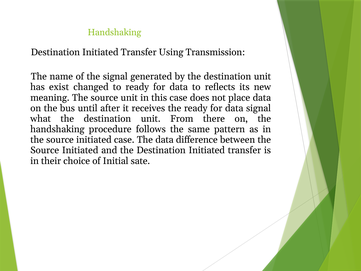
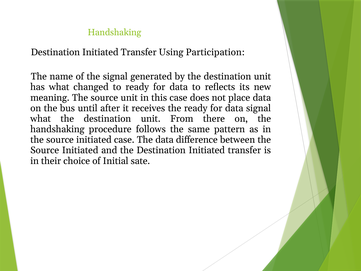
Transmission: Transmission -> Participation
has exist: exist -> what
